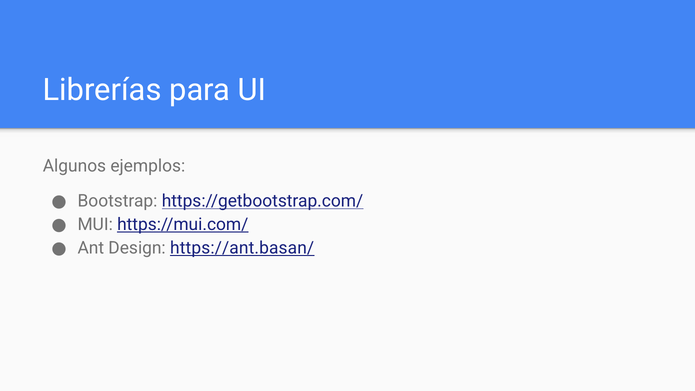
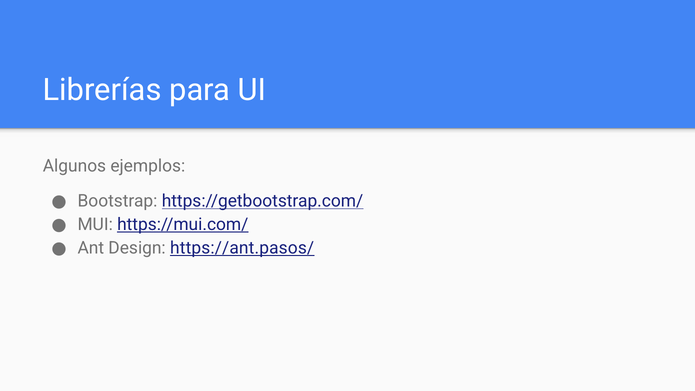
https://ant.basan/: https://ant.basan/ -> https://ant.pasos/
